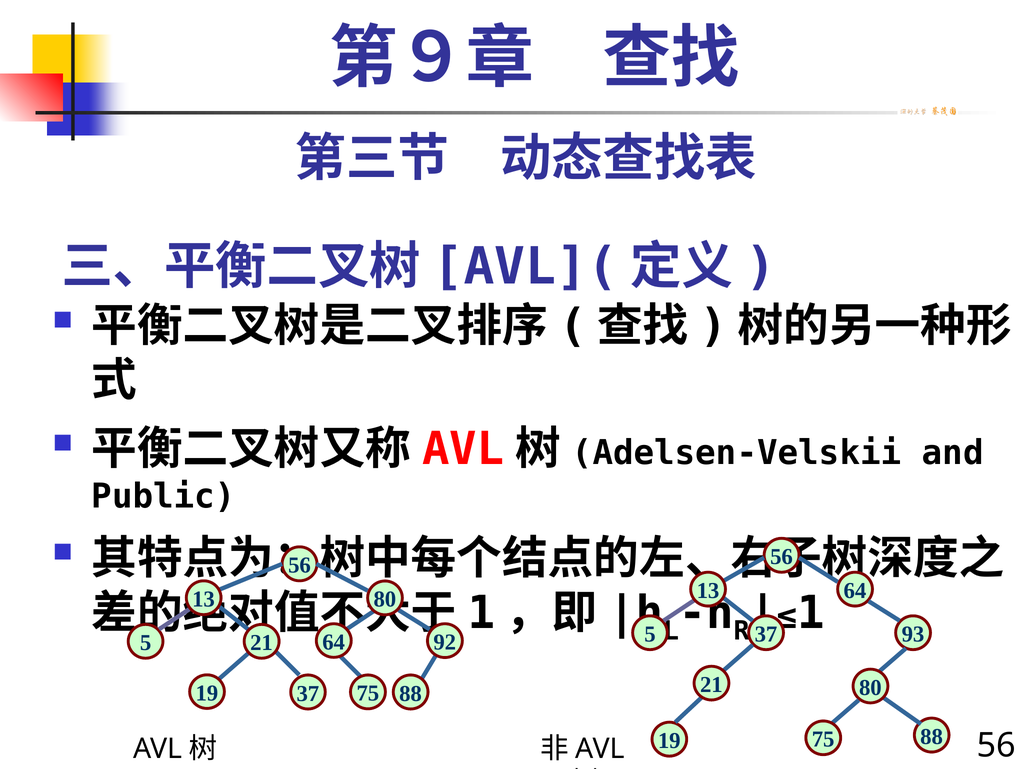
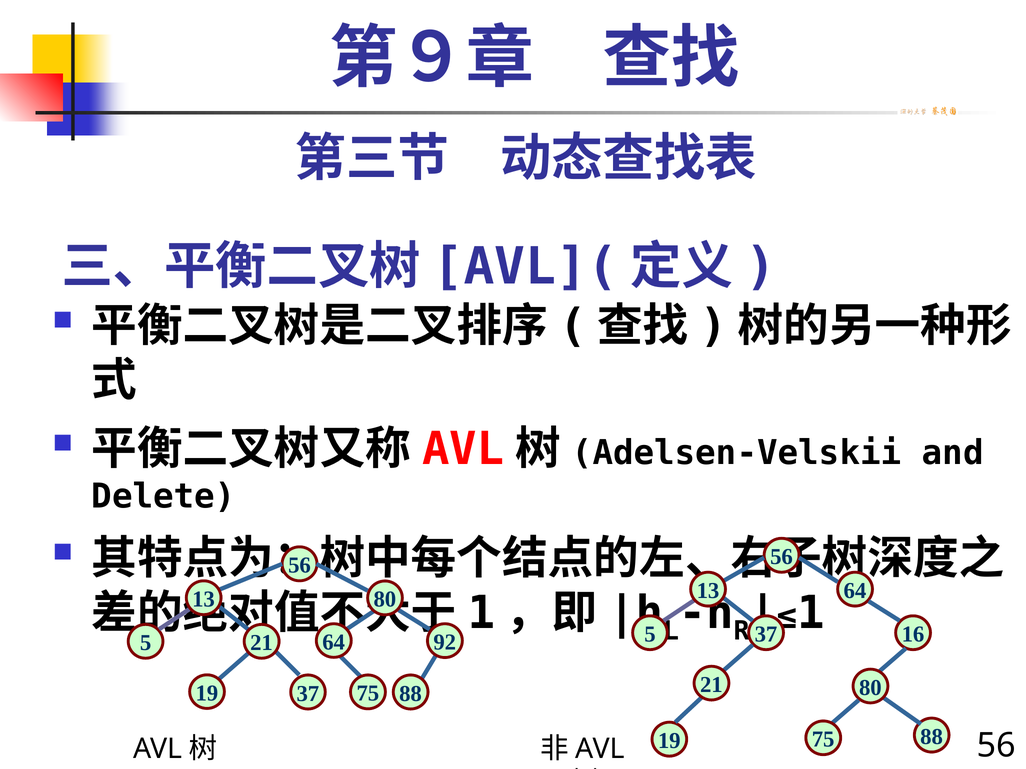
Public: Public -> Delete
93: 93 -> 16
